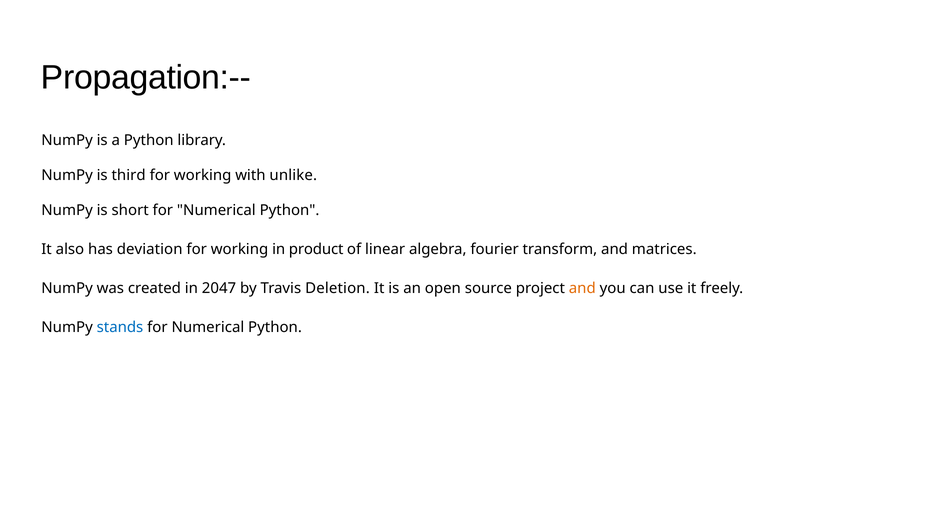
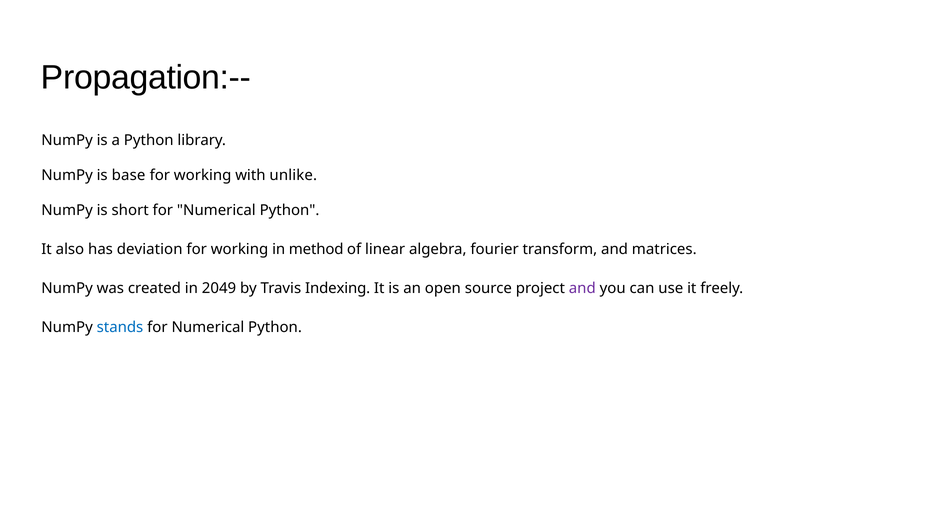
third: third -> base
product: product -> method
2047: 2047 -> 2049
Deletion: Deletion -> Indexing
and at (582, 288) colour: orange -> purple
